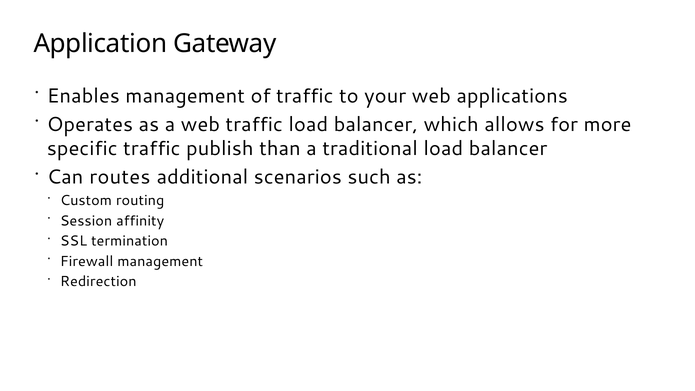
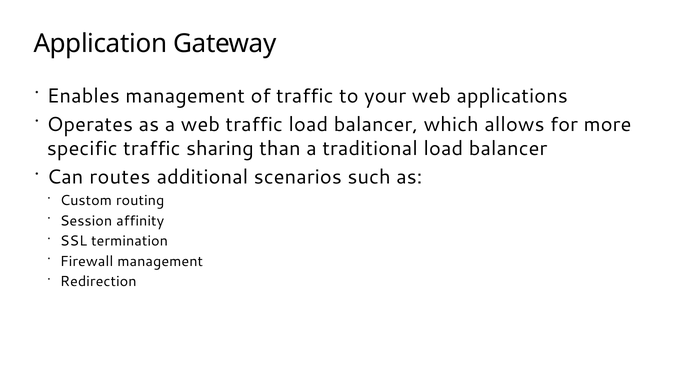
publish: publish -> sharing
